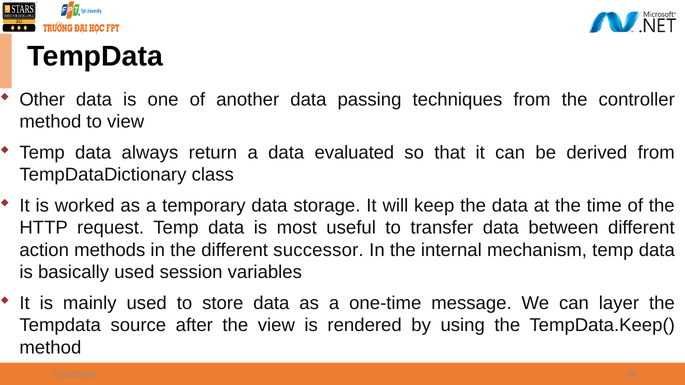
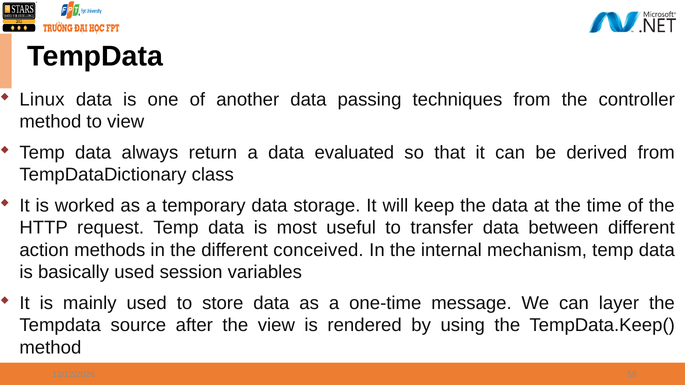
Other: Other -> Linux
successor: successor -> conceived
